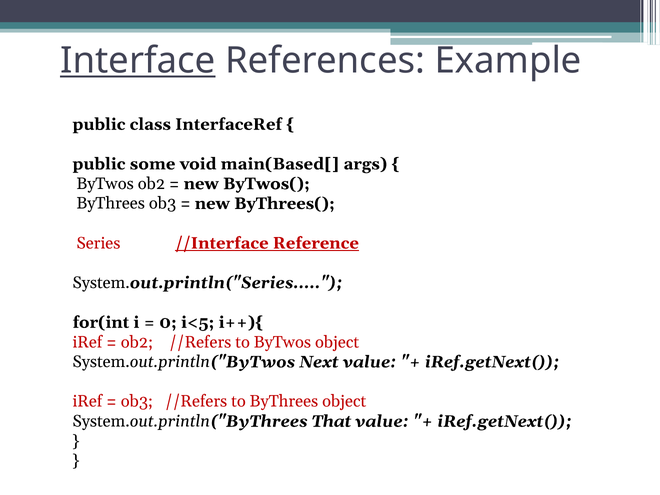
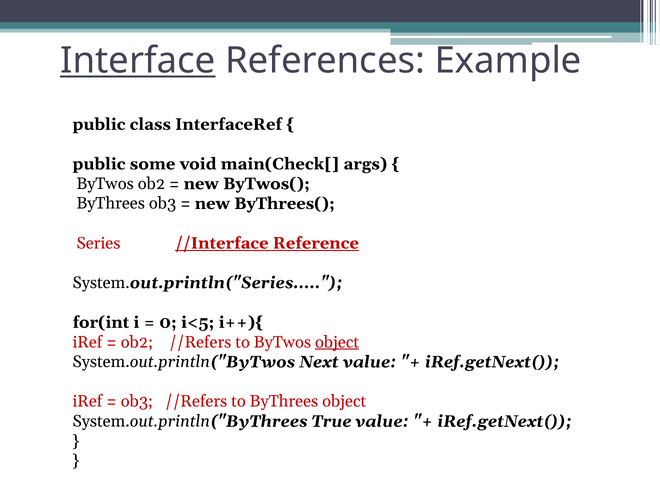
main(Based[: main(Based[ -> main(Check[
object at (337, 342) underline: none -> present
That: That -> True
